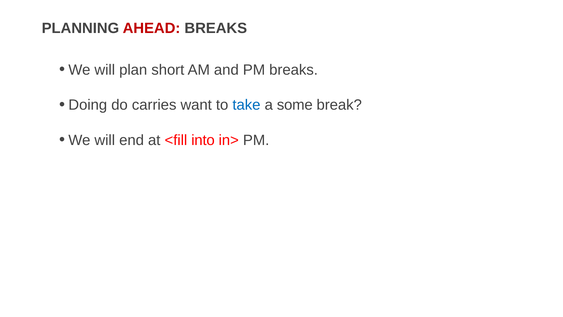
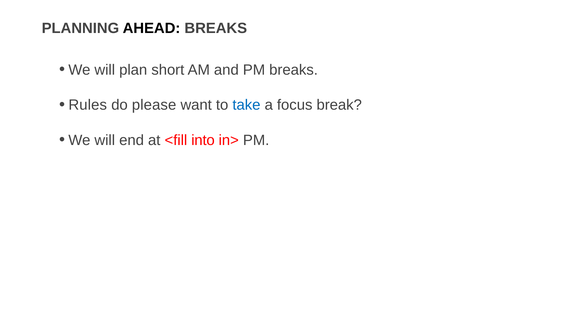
AHEAD colour: red -> black
Doing: Doing -> Rules
carries: carries -> please
some: some -> focus
